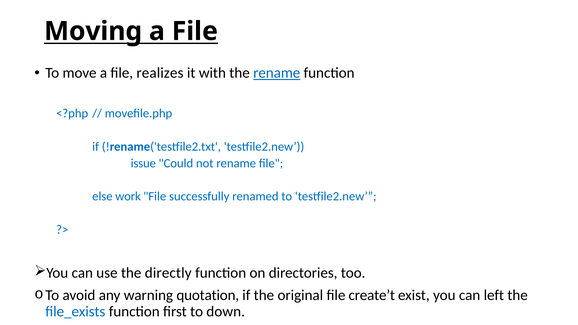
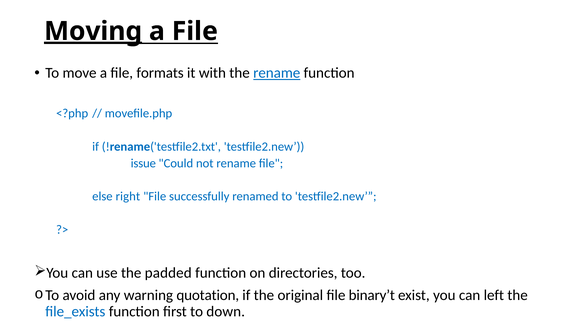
Moving underline: none -> present
realizes: realizes -> formats
work: work -> right
directly: directly -> padded
create’t: create’t -> binary’t
